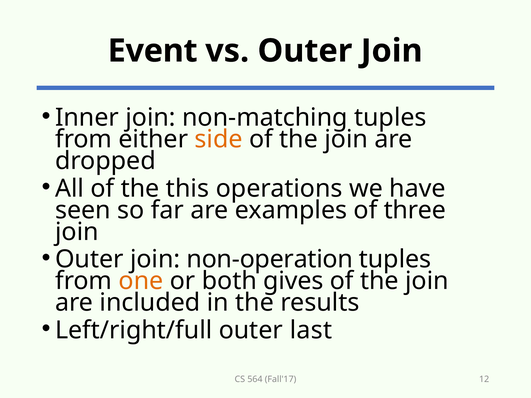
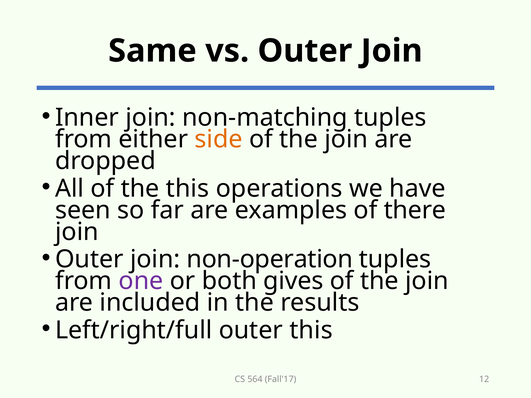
Event: Event -> Same
three: three -> there
one colour: orange -> purple
outer last: last -> this
